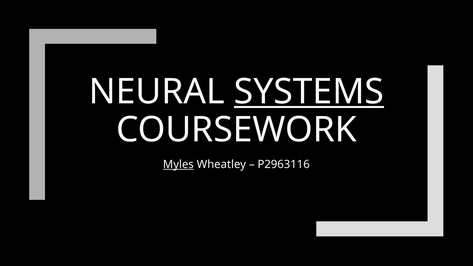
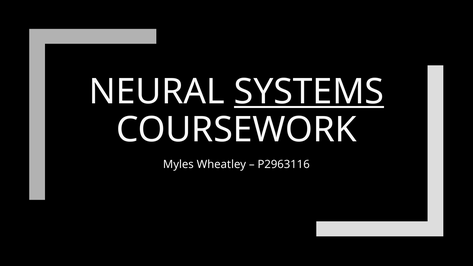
Myles underline: present -> none
